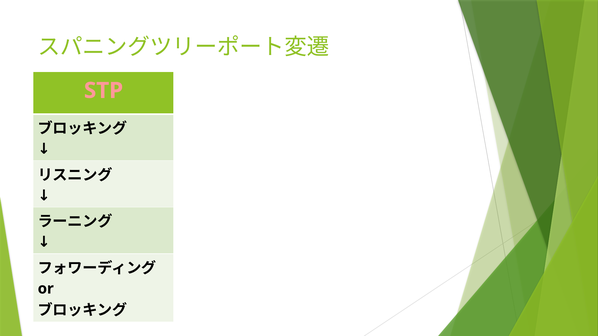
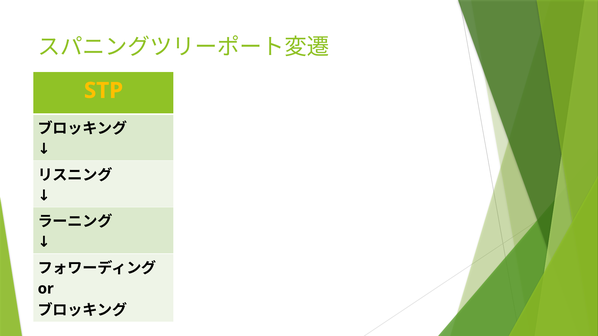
STP colour: pink -> yellow
